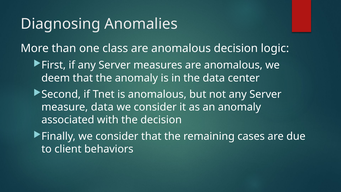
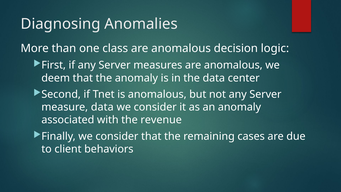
the decision: decision -> revenue
